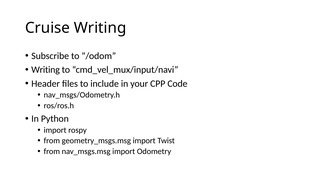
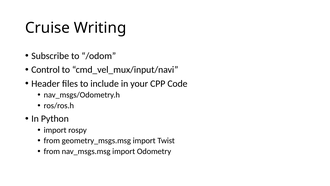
Writing at (46, 70): Writing -> Control
